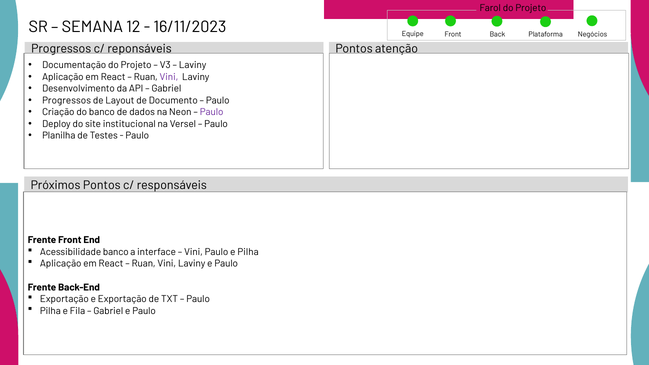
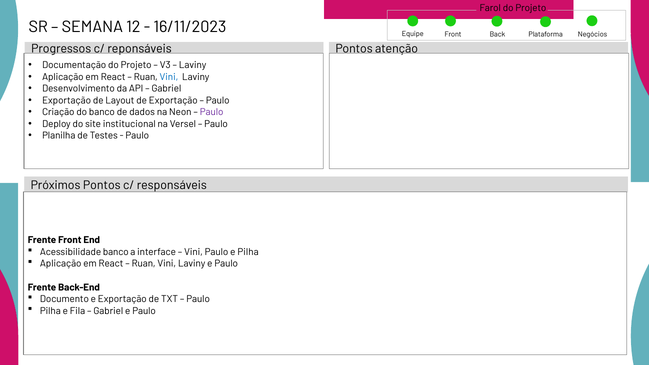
Vini at (169, 77) colour: purple -> blue
Progressos at (67, 100): Progressos -> Exportação
de Documento: Documento -> Exportação
Exportação at (64, 299): Exportação -> Documento
